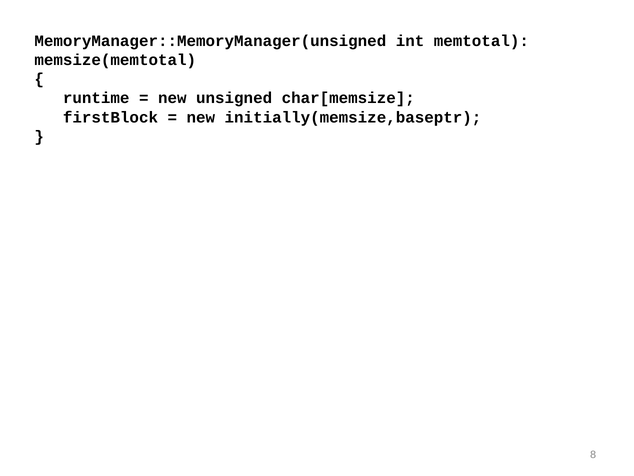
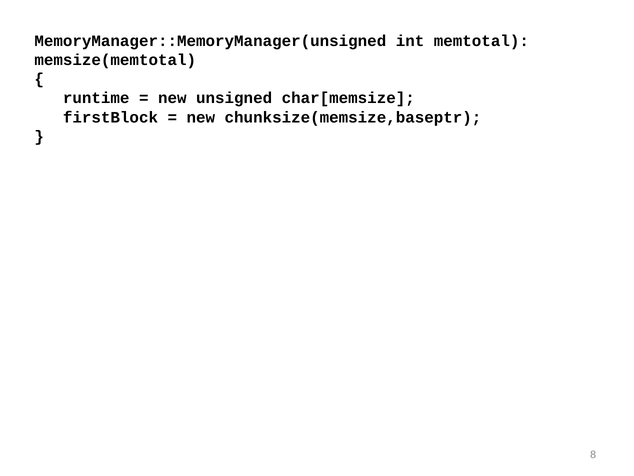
initially(memsize,baseptr: initially(memsize,baseptr -> chunksize(memsize,baseptr
